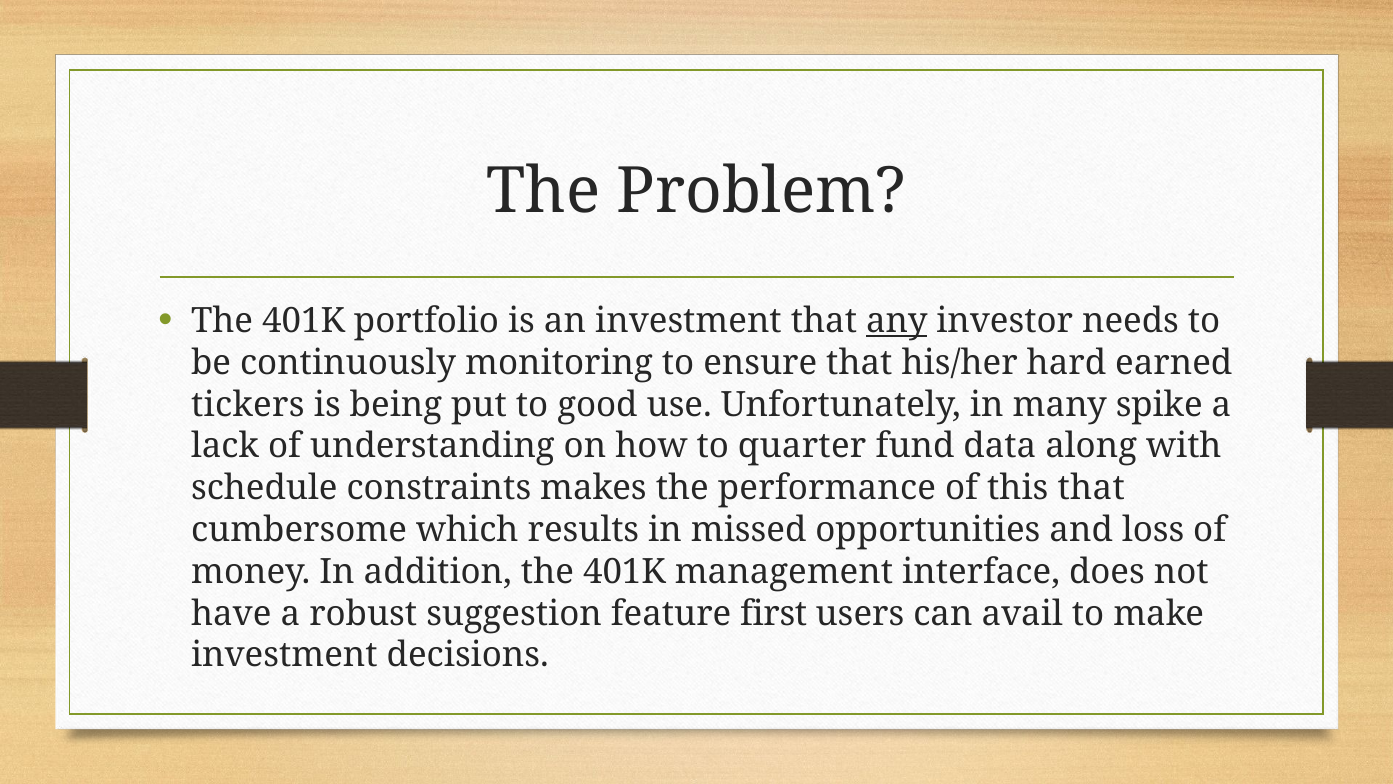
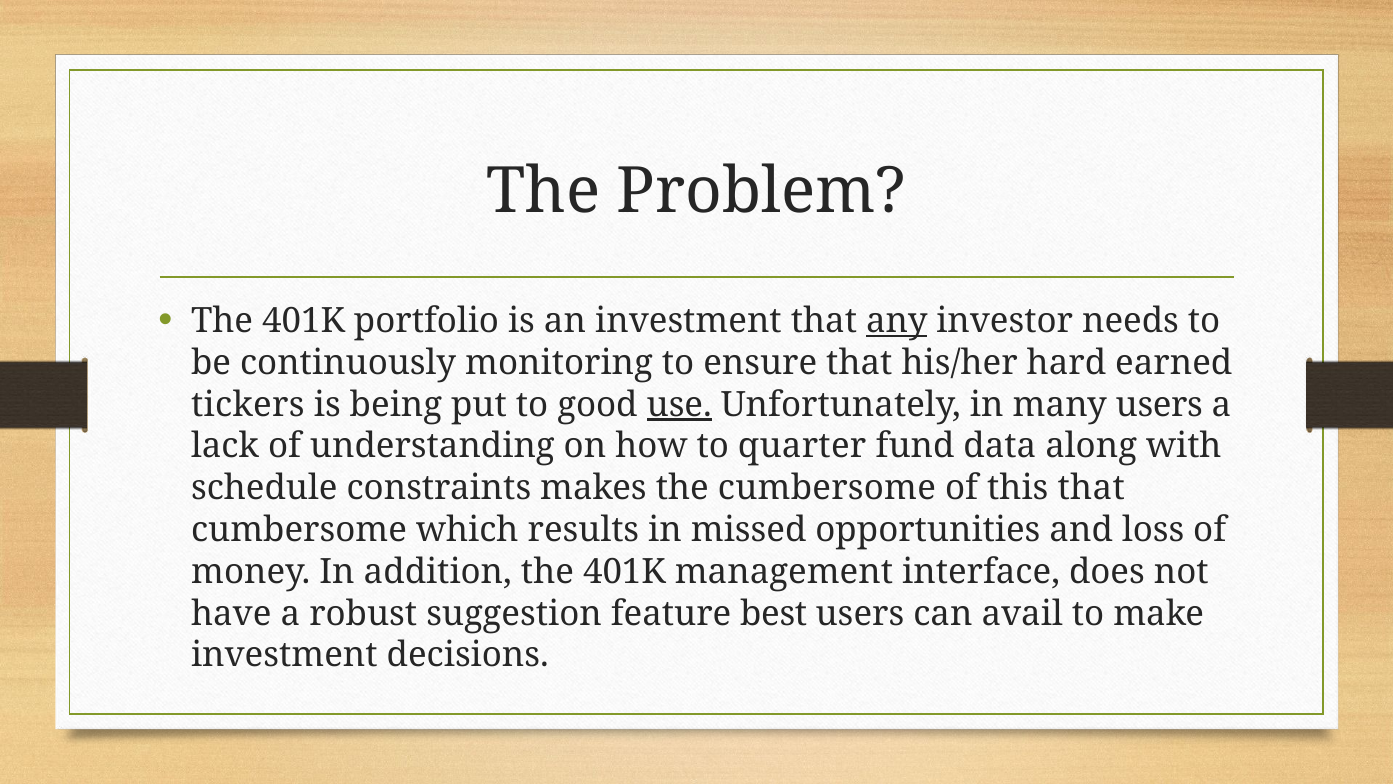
use underline: none -> present
many spike: spike -> users
the performance: performance -> cumbersome
first: first -> best
